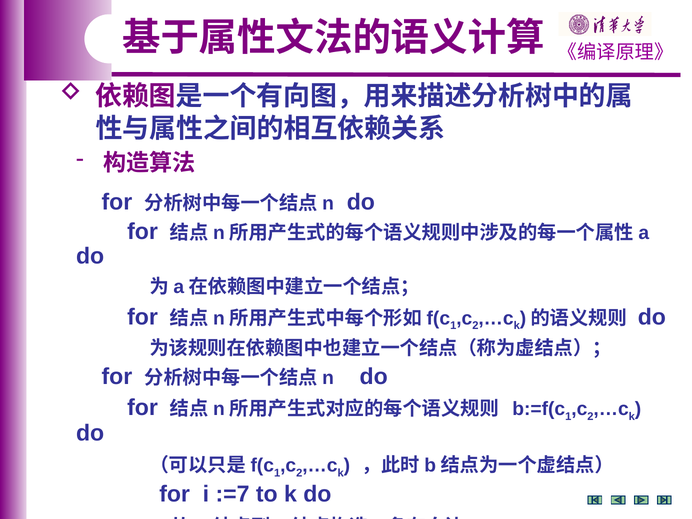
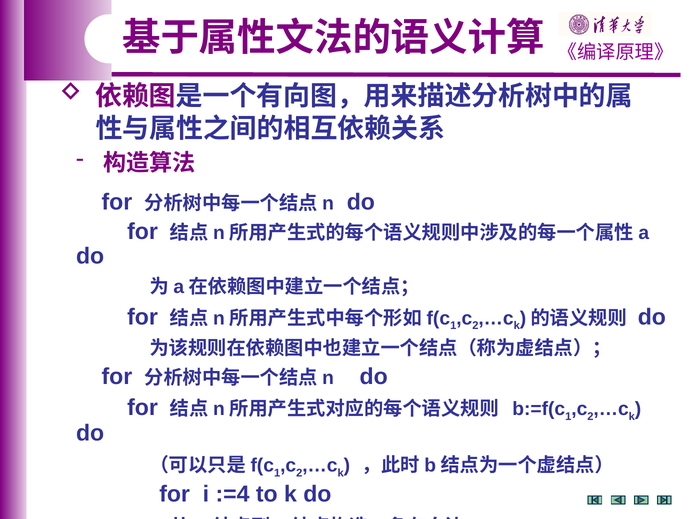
:=7: :=7 -> :=4
